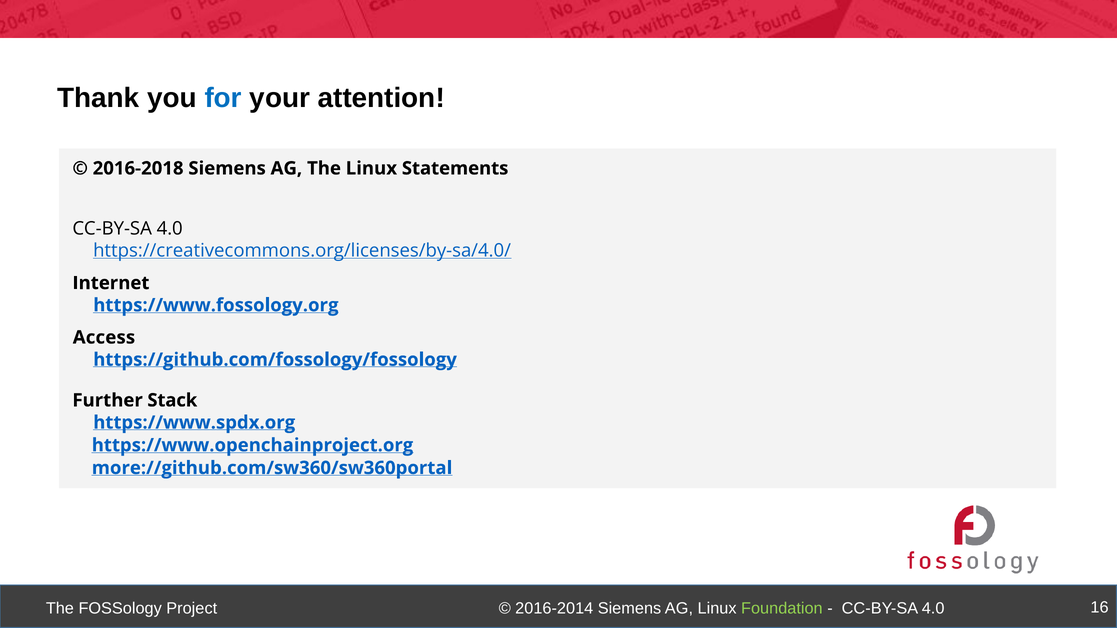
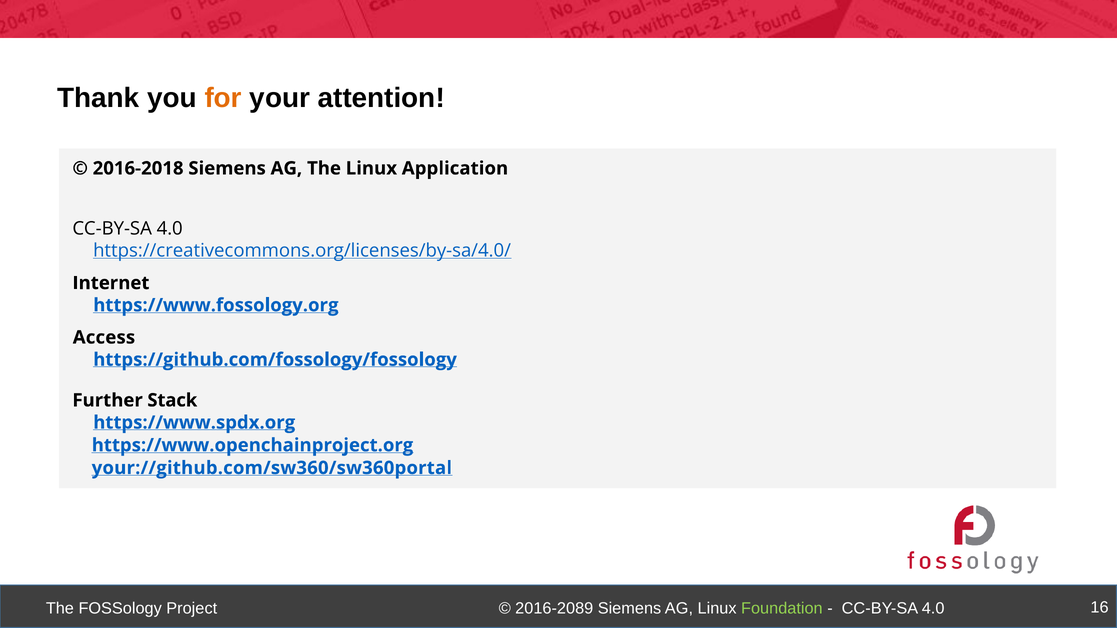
for colour: blue -> orange
Statements: Statements -> Application
more://github.com/sw360/sw360portal: more://github.com/sw360/sw360portal -> your://github.com/sw360/sw360portal
2016-2014: 2016-2014 -> 2016-2089
